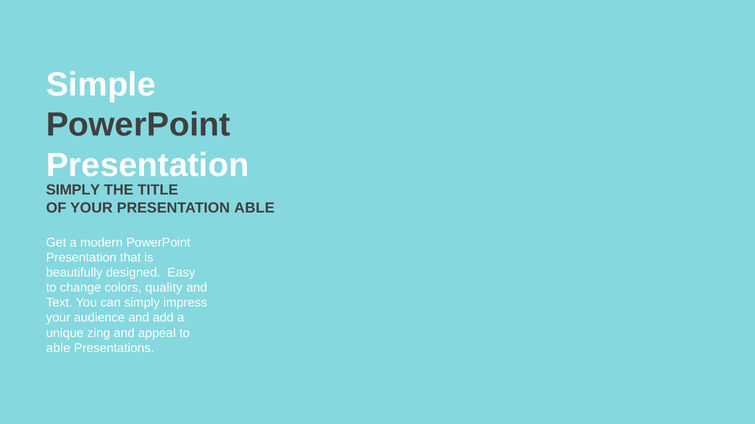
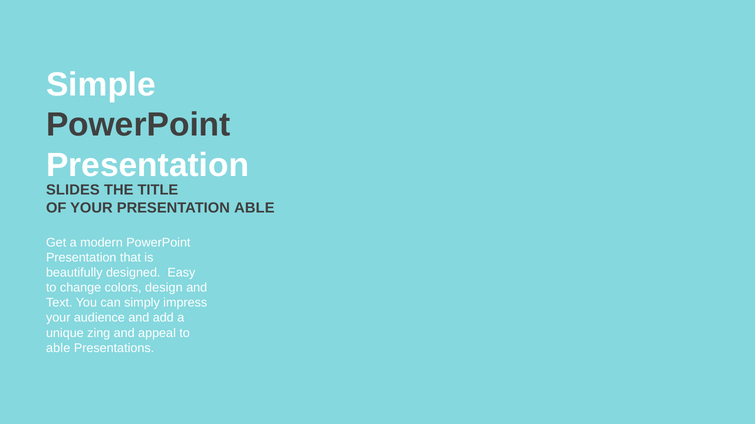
SIMPLY at (73, 190): SIMPLY -> SLIDES
quality: quality -> design
